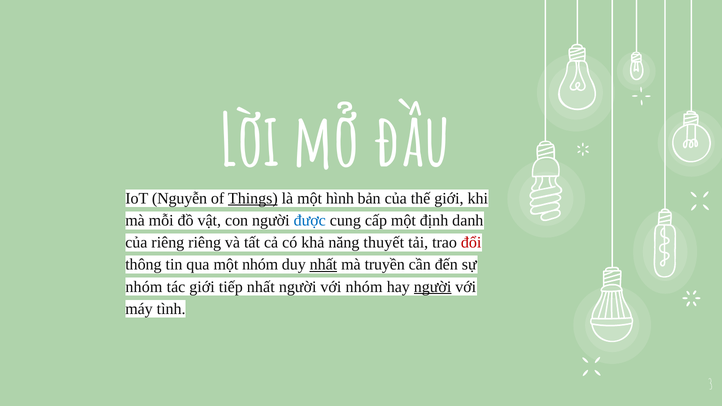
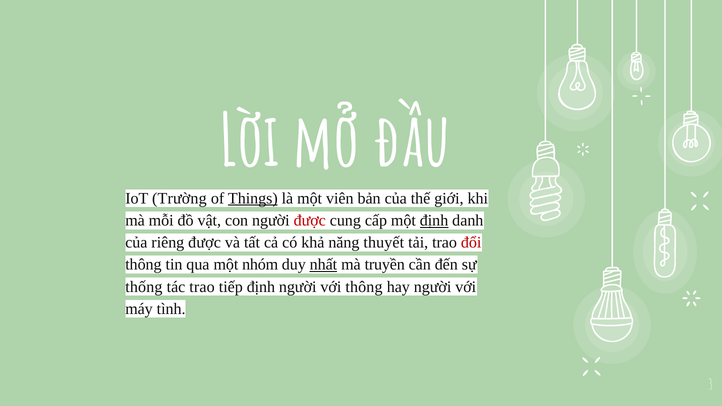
Nguyễn: Nguyễn -> Trường
hình: hình -> viên
được at (310, 221) colour: blue -> red
định at (434, 221) underline: none -> present
riêng riêng: riêng -> được
nhóm at (144, 287): nhóm -> thống
tác giới: giới -> trao
tiếp nhất: nhất -> định
với nhóm: nhóm -> thông
người at (433, 287) underline: present -> none
